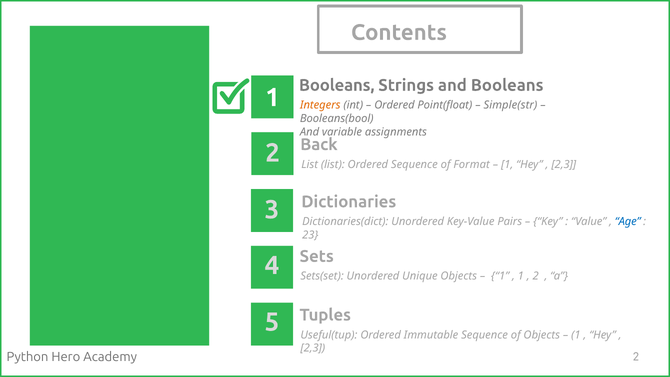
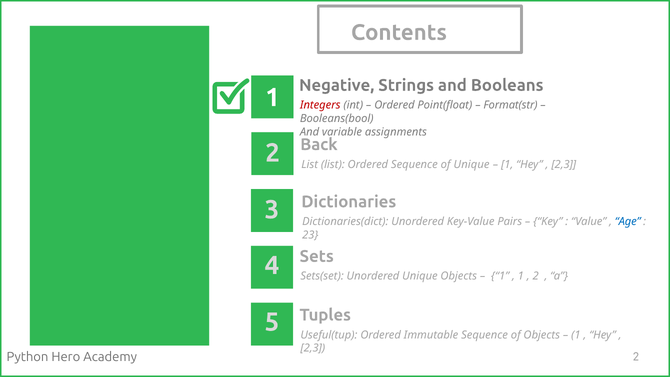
Booleans at (337, 85): Booleans -> Negative
Integers colour: orange -> red
Simple(str: Simple(str -> Format(str
of Format: Format -> Unique
